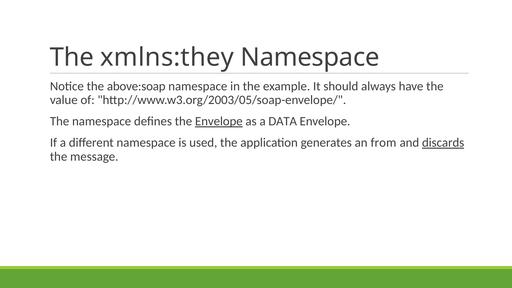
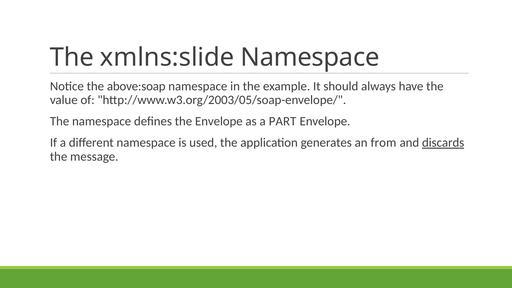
xmlns:they: xmlns:they -> xmlns:slide
Envelope at (219, 121) underline: present -> none
DATA: DATA -> PART
